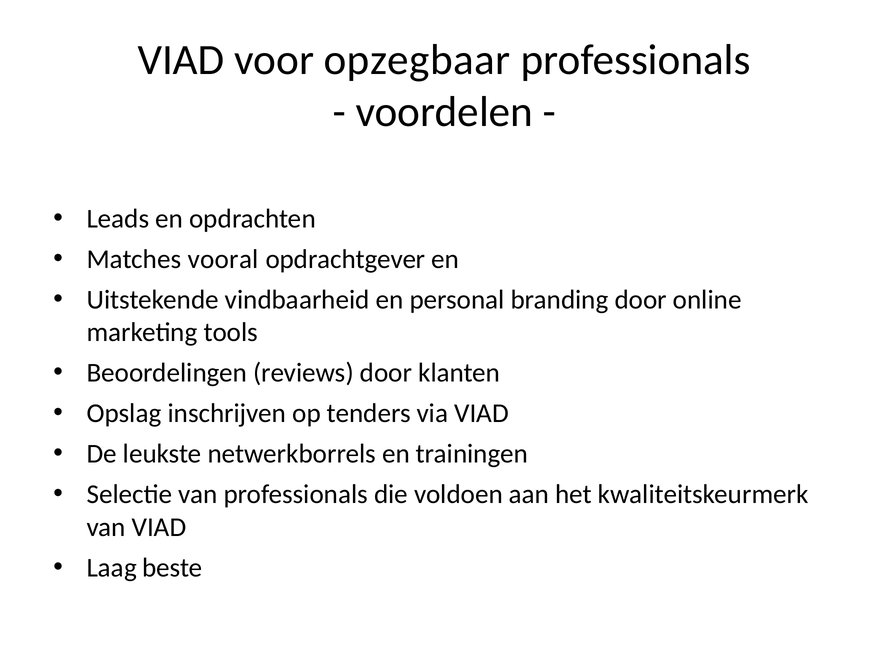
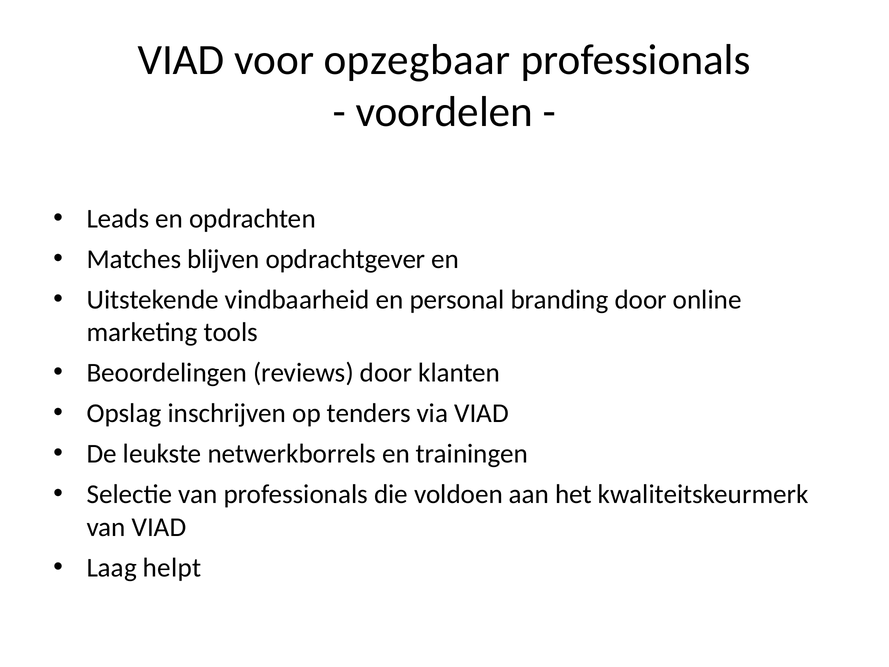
vooral: vooral -> blijven
beste: beste -> helpt
